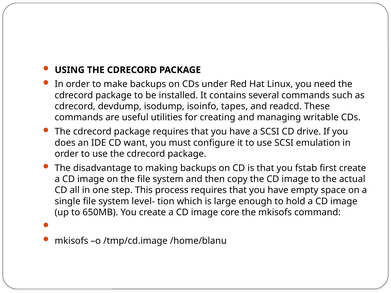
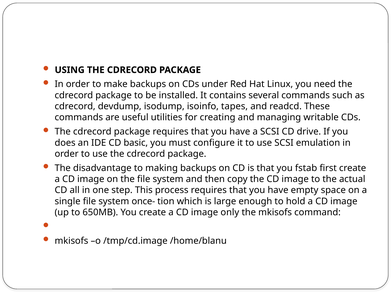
want: want -> basic
level-: level- -> once-
core: core -> only
